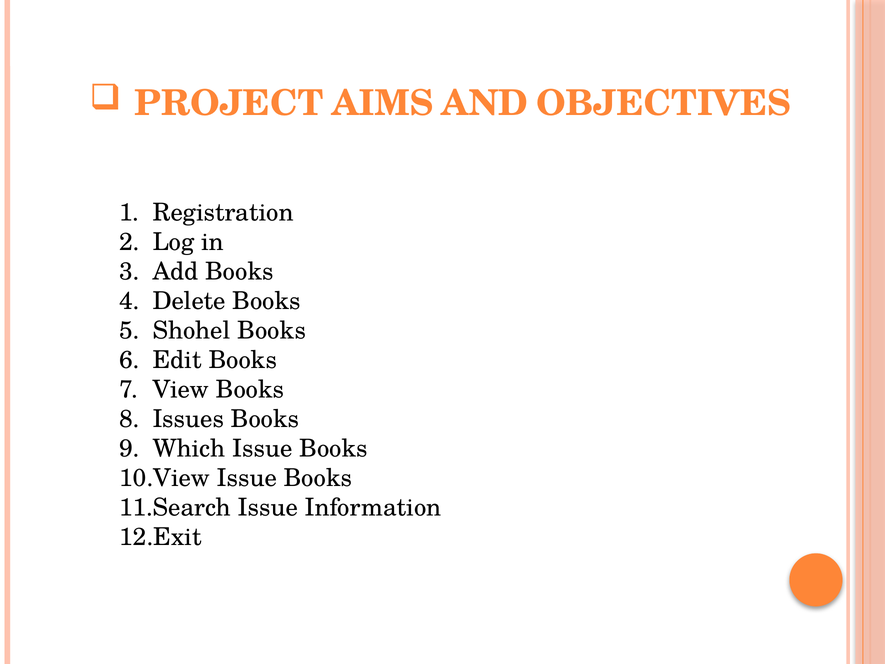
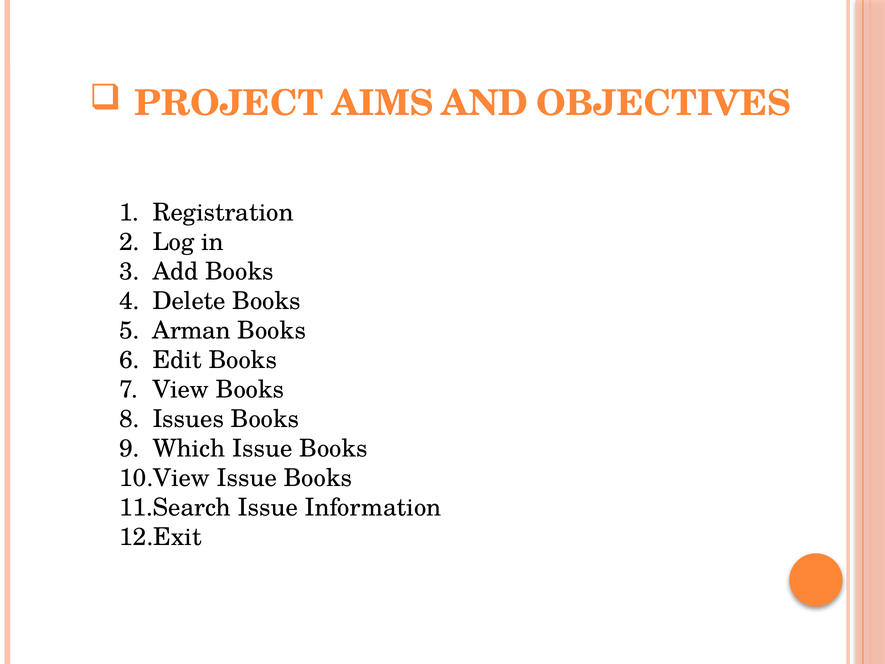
Shohel: Shohel -> Arman
